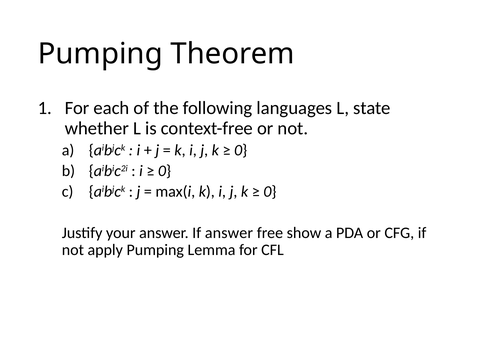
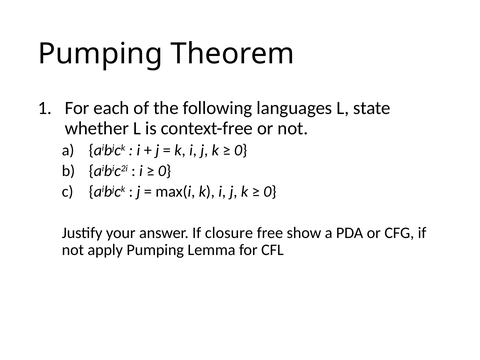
If answer: answer -> closure
